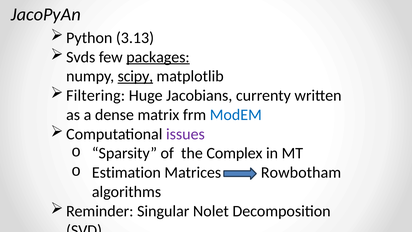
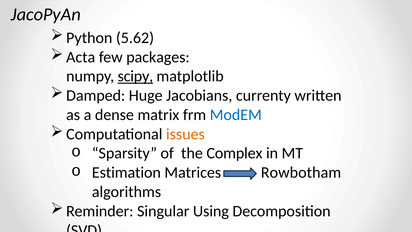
3.13: 3.13 -> 5.62
Svds: Svds -> Acta
packages underline: present -> none
Filtering: Filtering -> Damped
issues colour: purple -> orange
Nolet: Nolet -> Using
